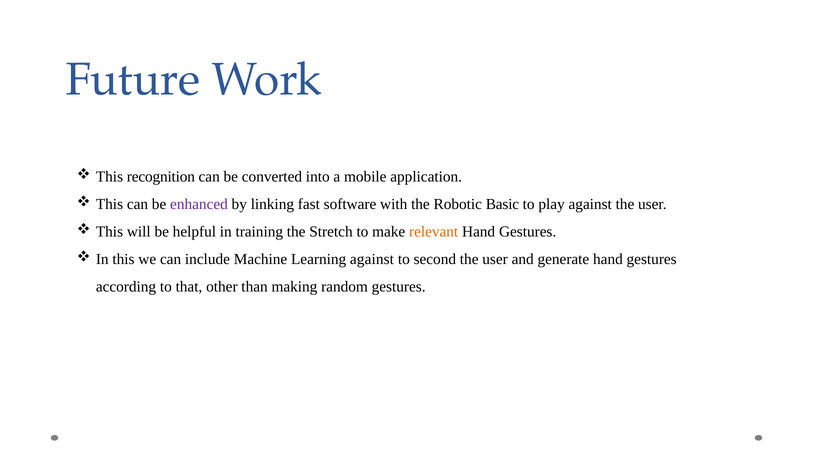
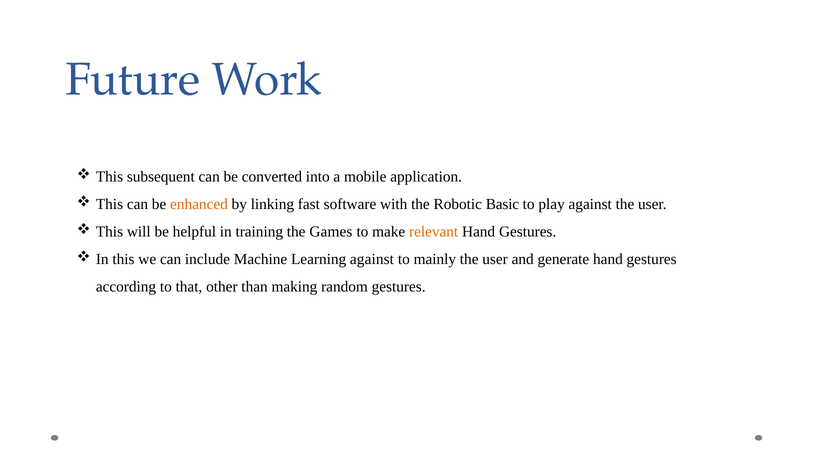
recognition: recognition -> subsequent
enhanced colour: purple -> orange
Stretch: Stretch -> Games
second: second -> mainly
